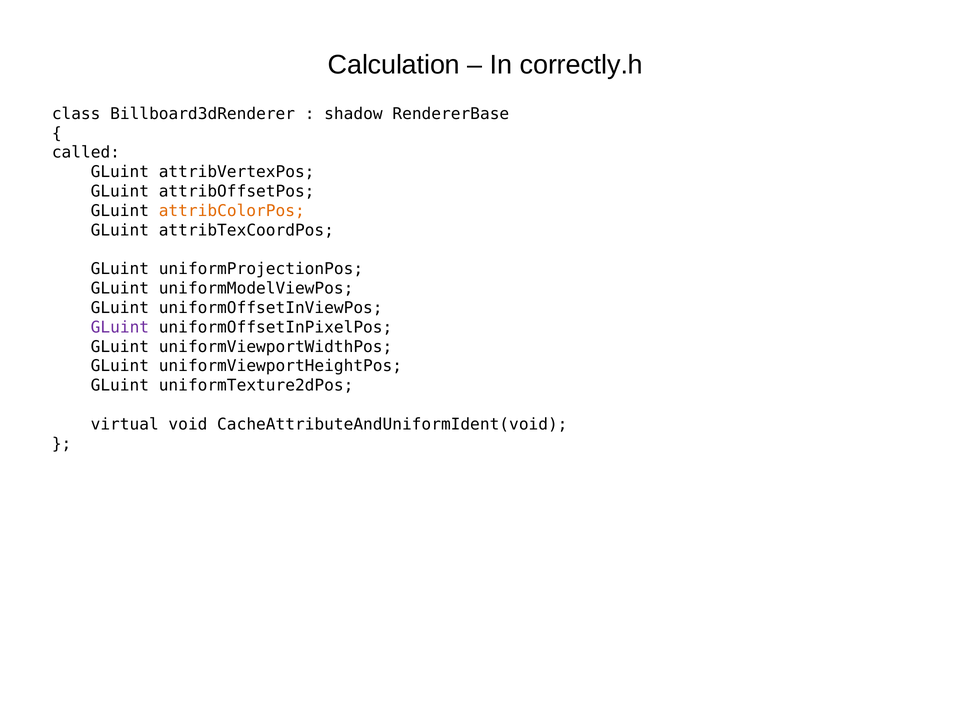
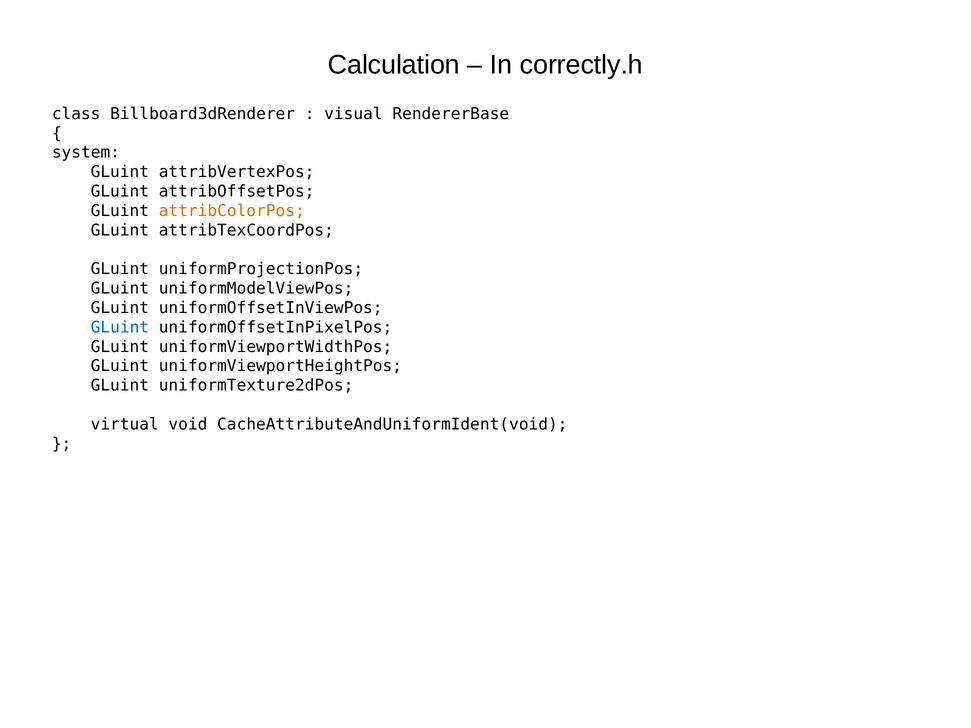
shadow: shadow -> visual
called: called -> system
GLuint at (120, 327) colour: purple -> blue
